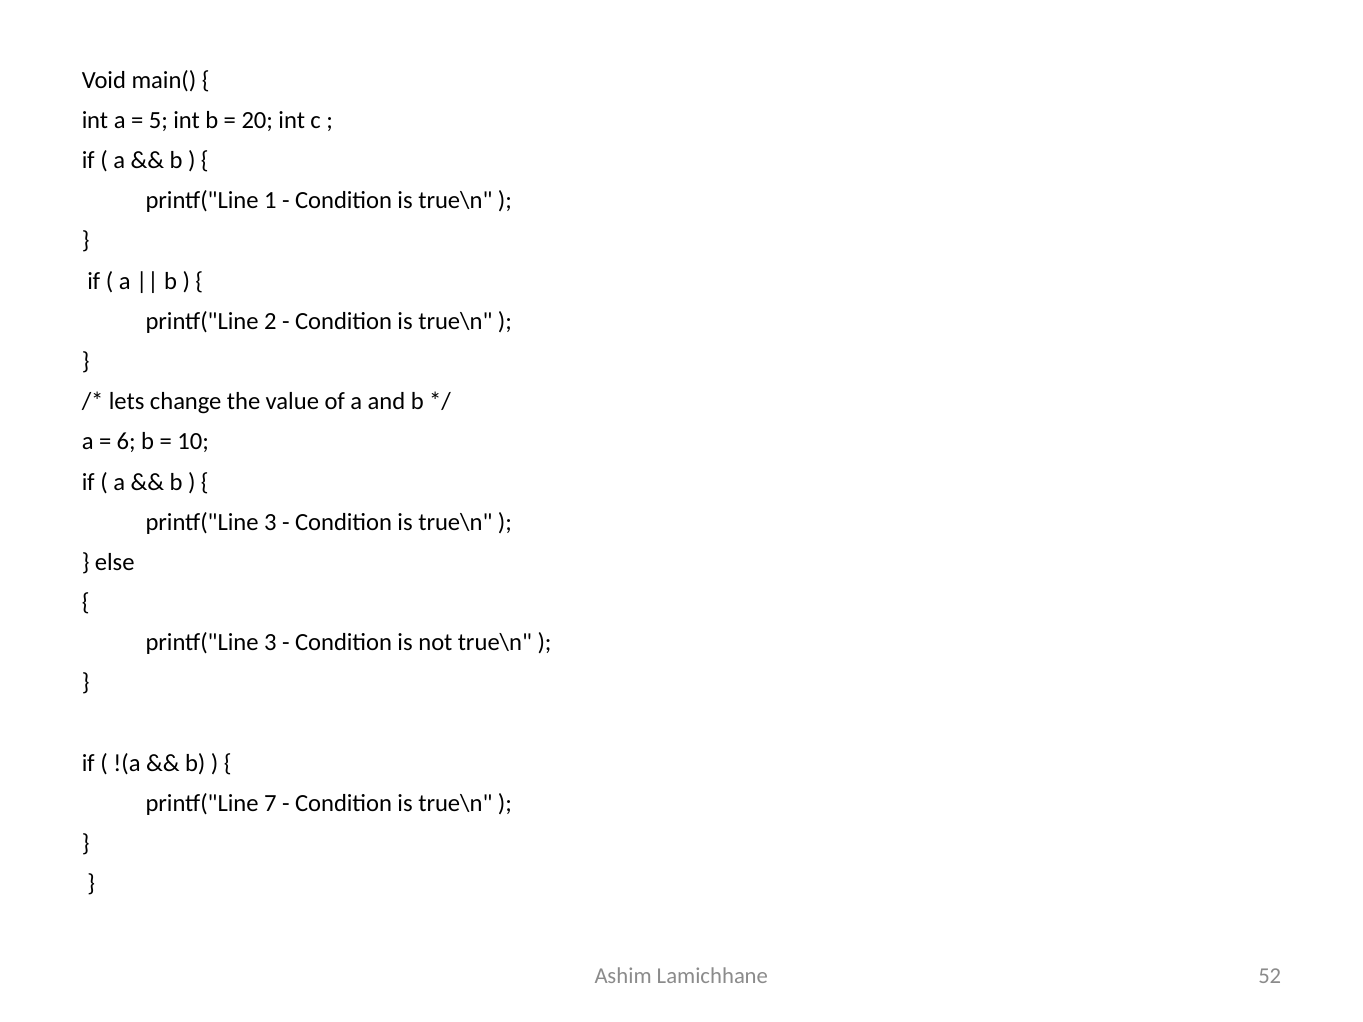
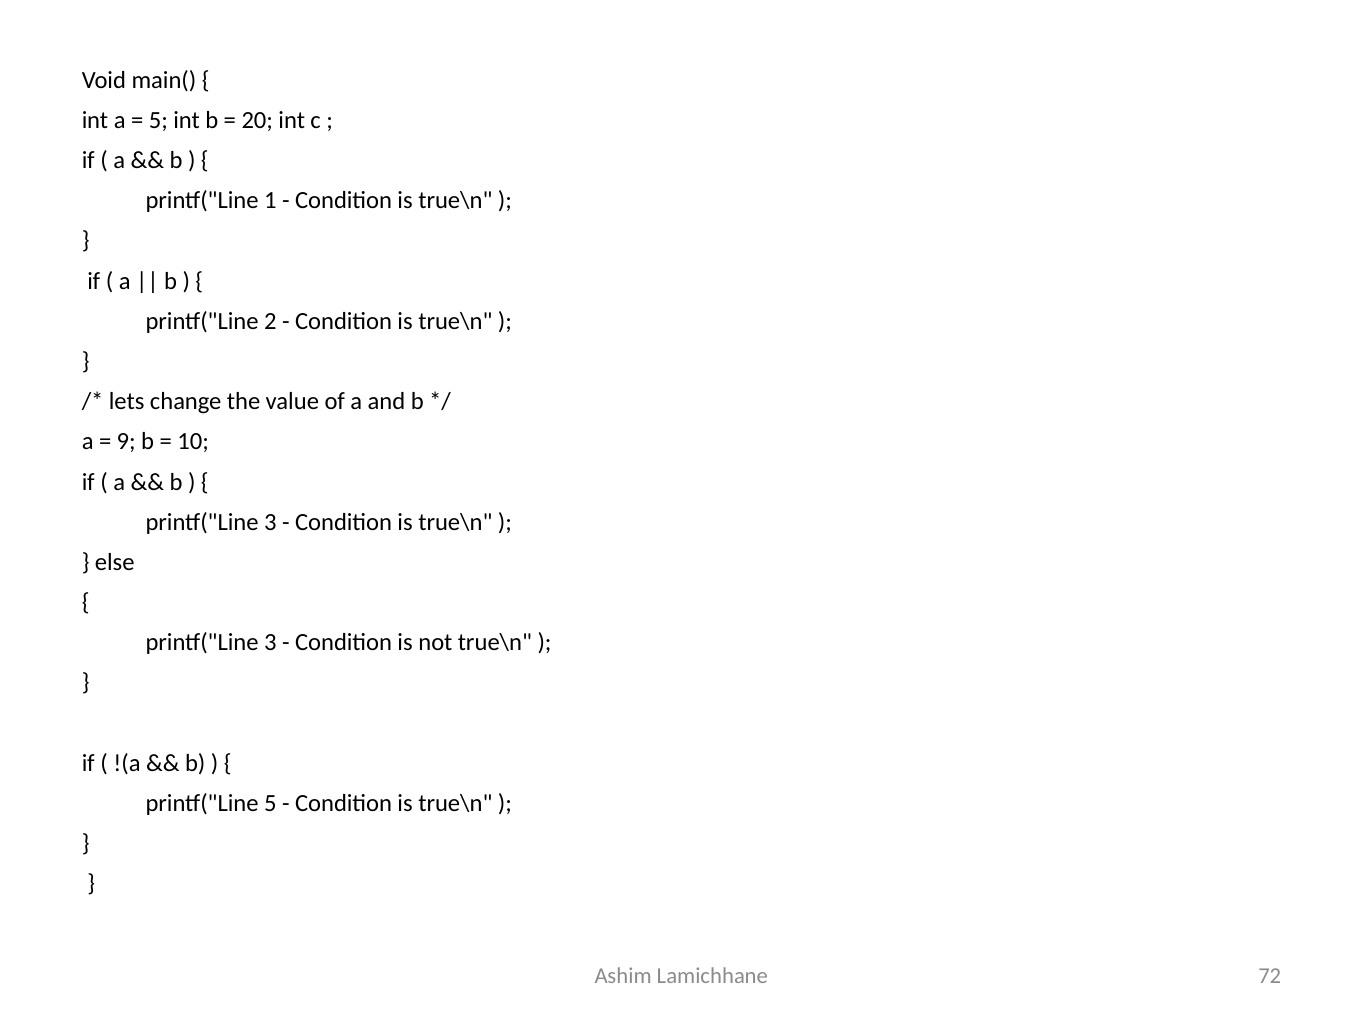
6: 6 -> 9
printf("Line 7: 7 -> 5
52: 52 -> 72
